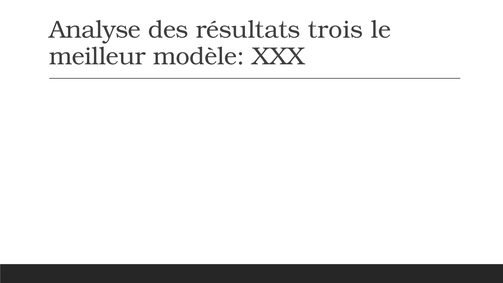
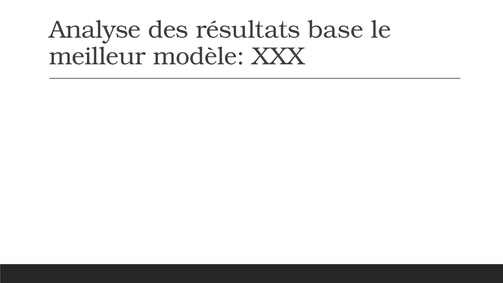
trois: trois -> base
